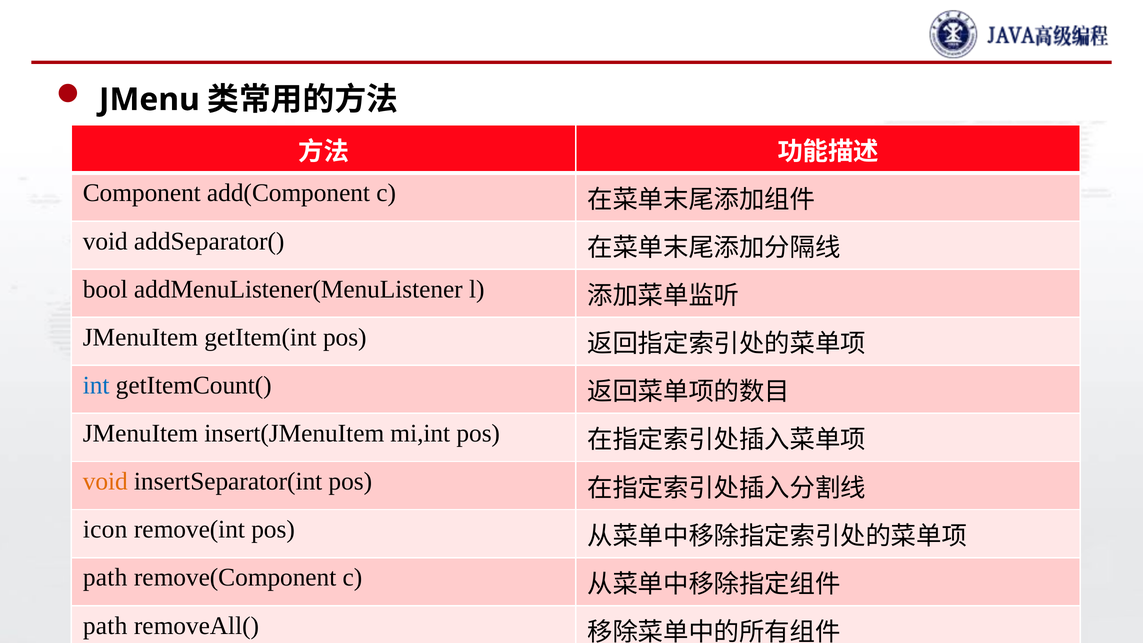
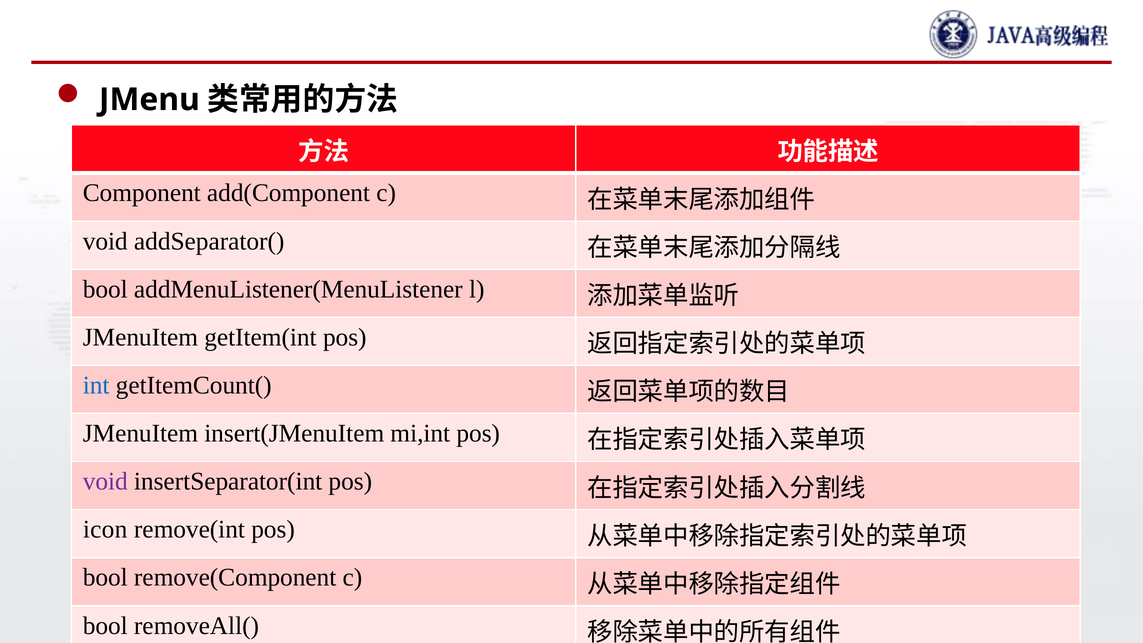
void at (105, 481) colour: orange -> purple
path at (105, 578): path -> bool
path at (105, 626): path -> bool
